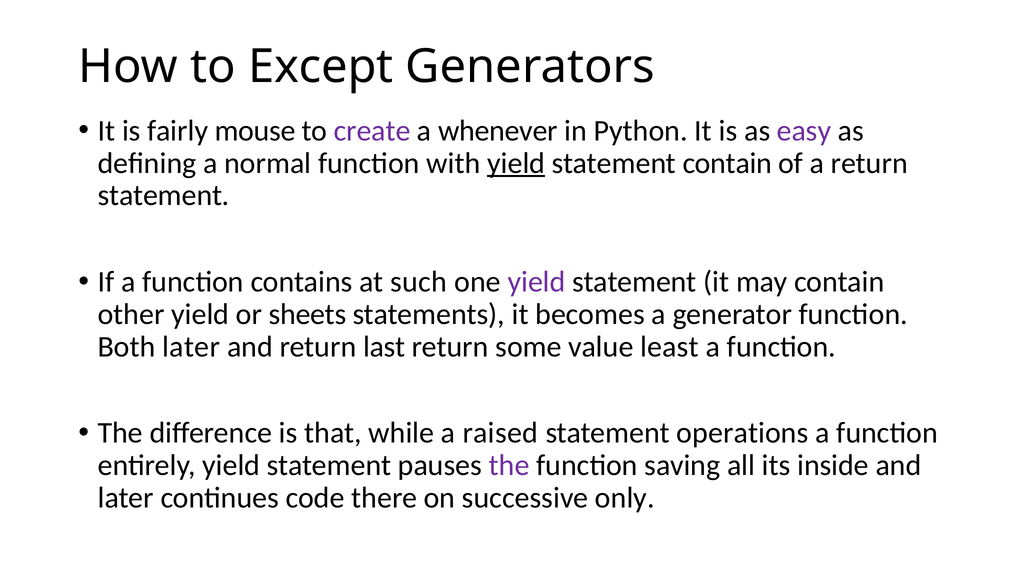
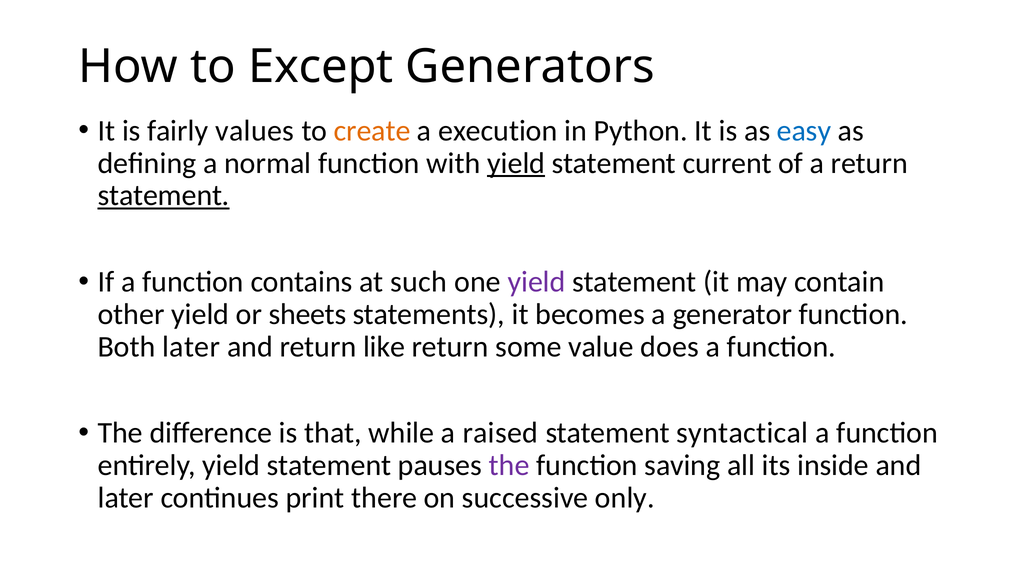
mouse: mouse -> values
create colour: purple -> orange
whenever: whenever -> execution
easy colour: purple -> blue
statement contain: contain -> current
statement at (164, 195) underline: none -> present
last: last -> like
least: least -> does
operations: operations -> syntactical
code: code -> print
